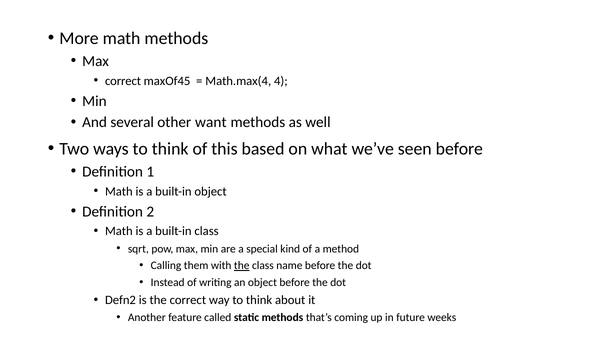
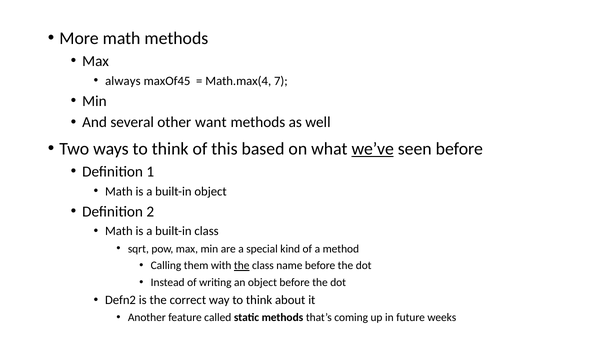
correct at (123, 81): correct -> always
4: 4 -> 7
we’ve underline: none -> present
